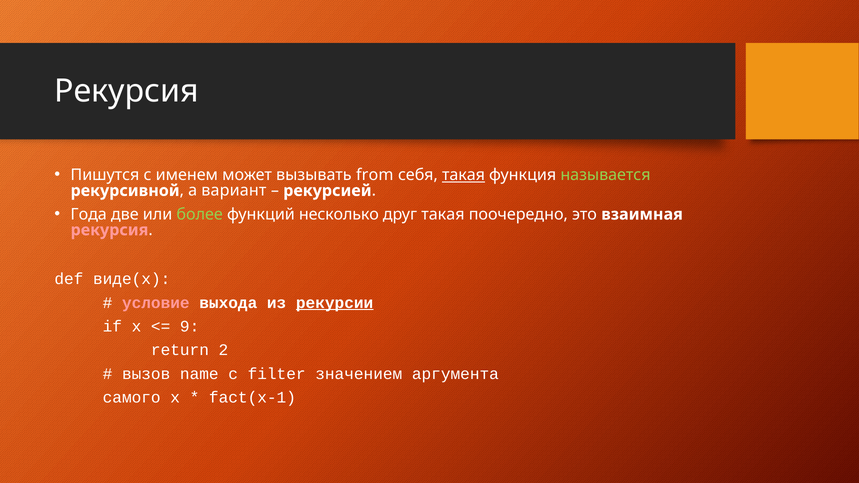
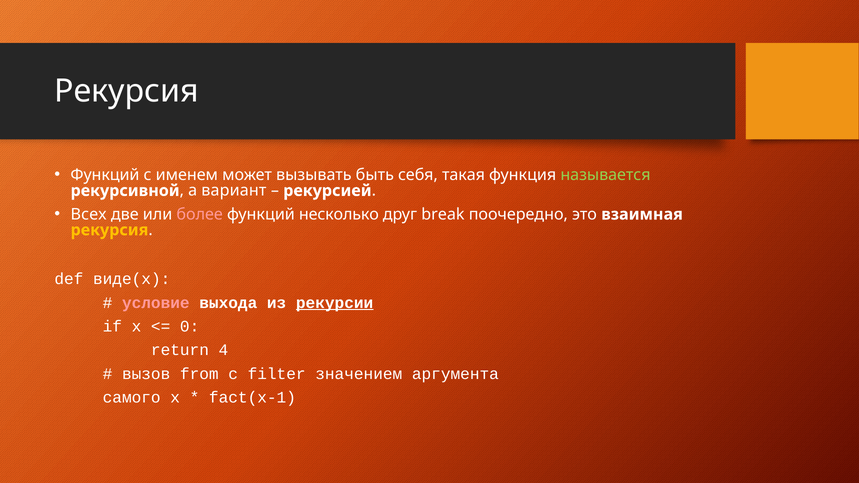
Пишутся at (105, 175): Пишутся -> Функций
from: from -> быть
такая at (463, 175) underline: present -> none
Года: Года -> Всех
более colour: light green -> pink
друг такая: такая -> break
рекурсия at (109, 230) colour: pink -> yellow
9: 9 -> 0
2: 2 -> 4
name: name -> from
